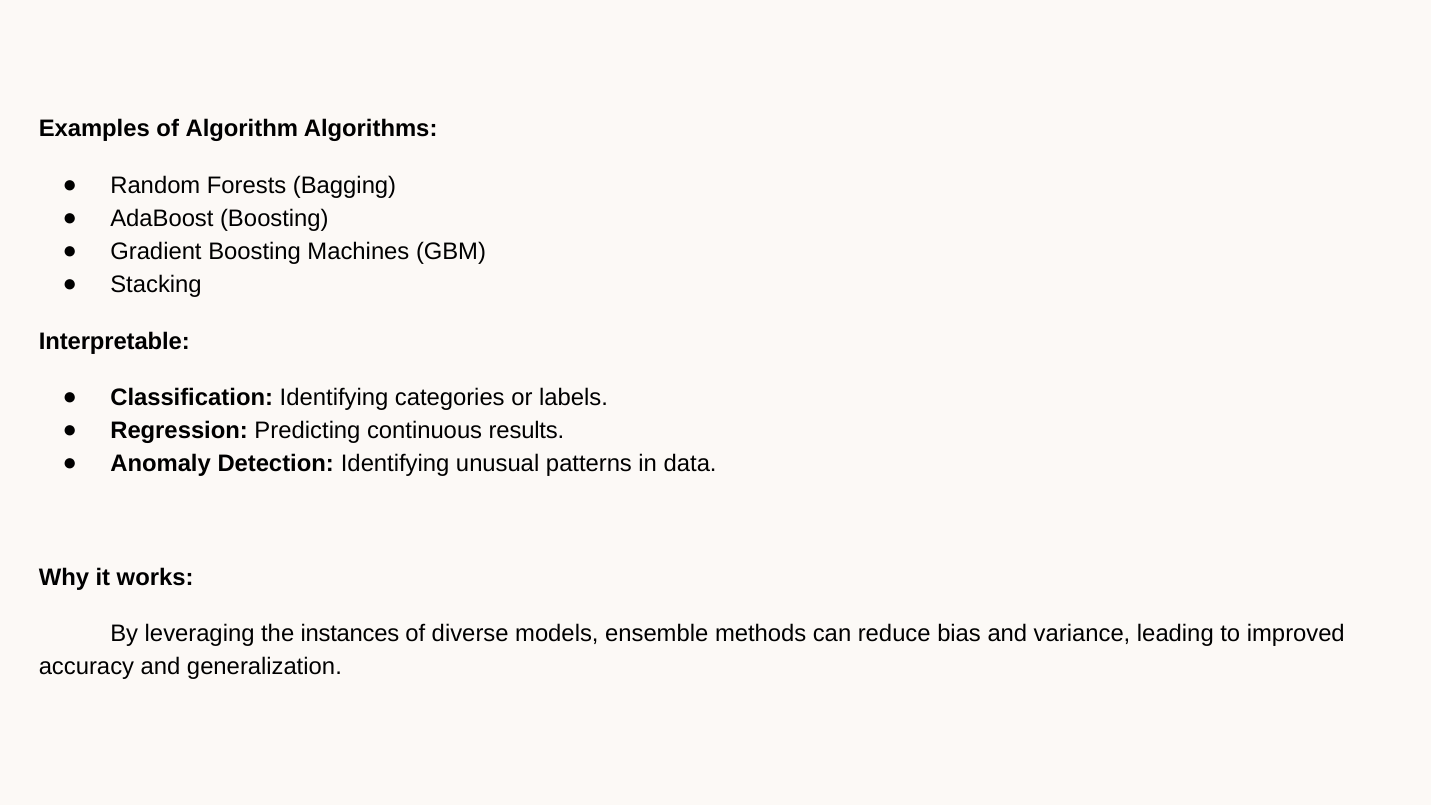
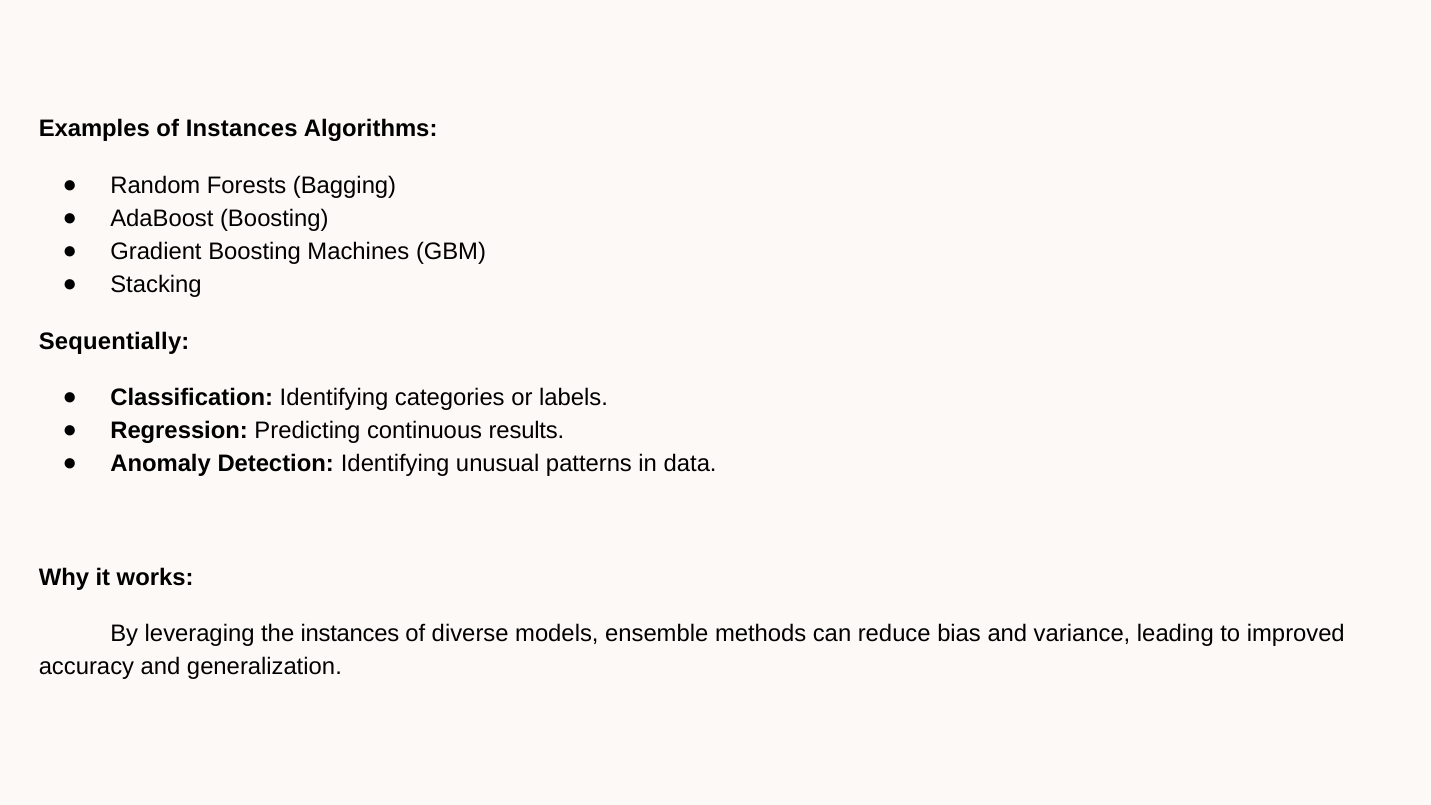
of Algorithm: Algorithm -> Instances
Interpretable: Interpretable -> Sequentially
